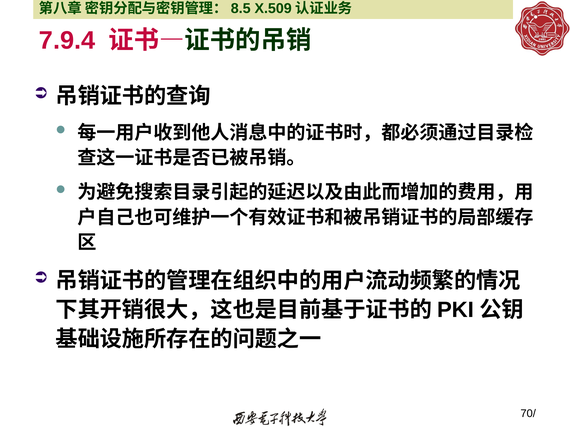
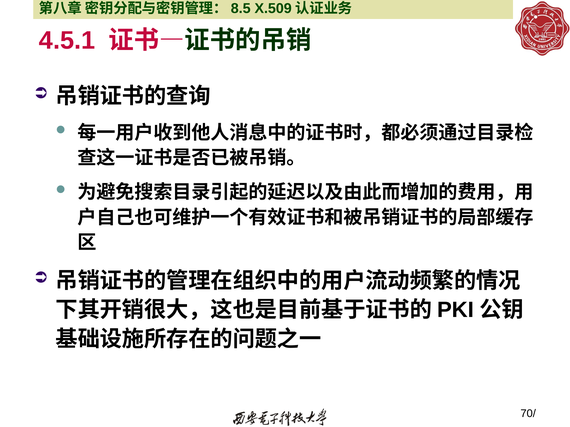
7.9.4: 7.9.4 -> 4.5.1
